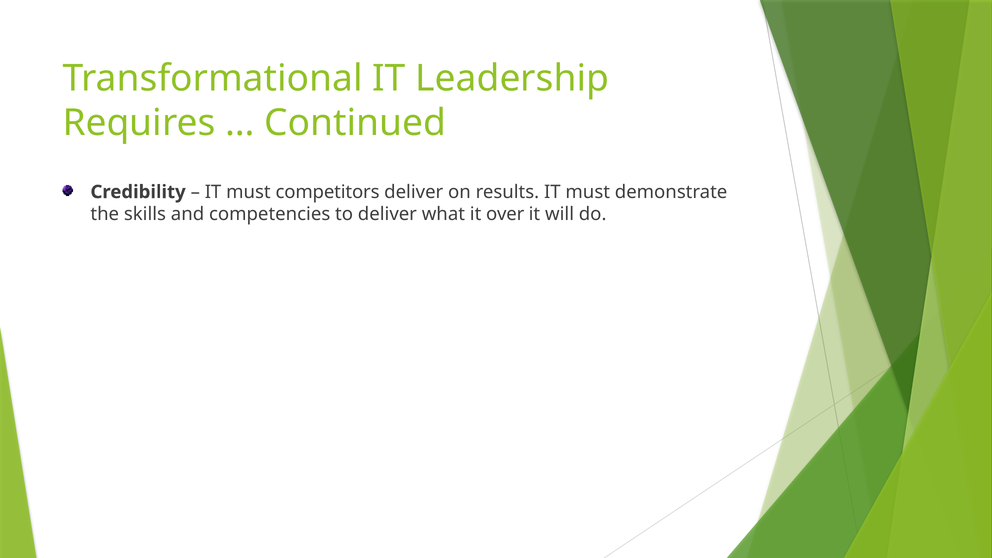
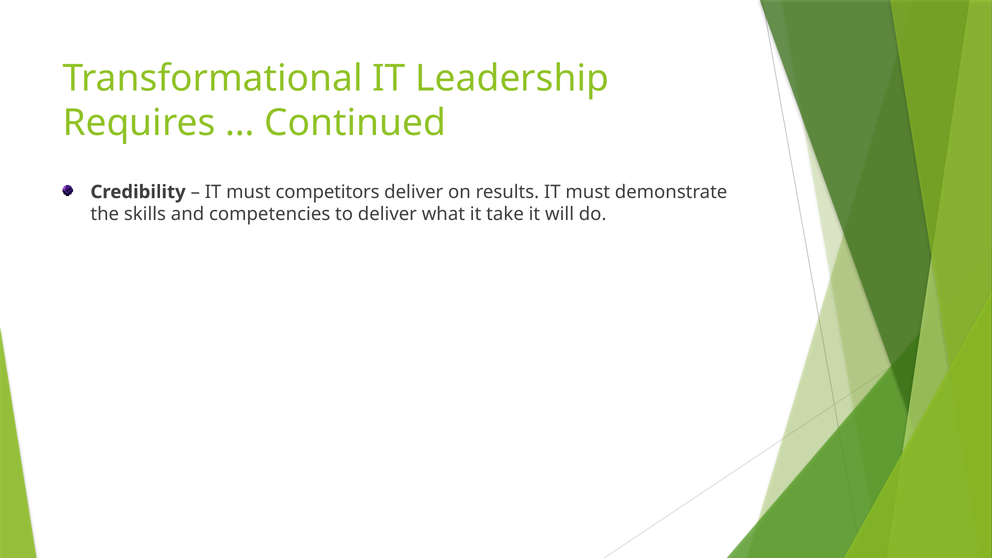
over: over -> take
